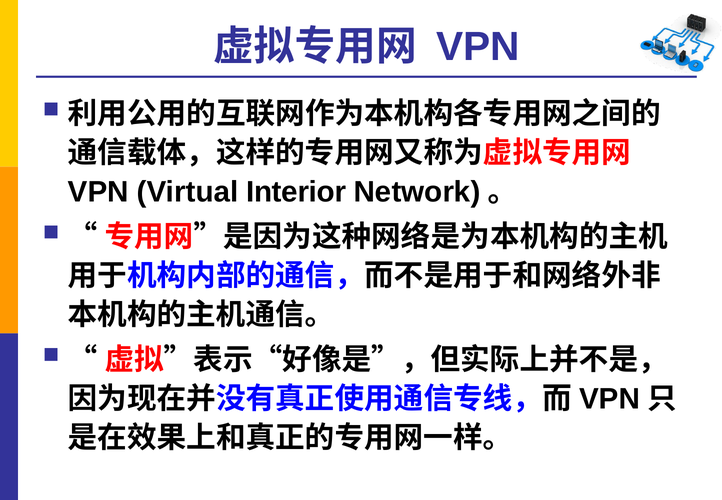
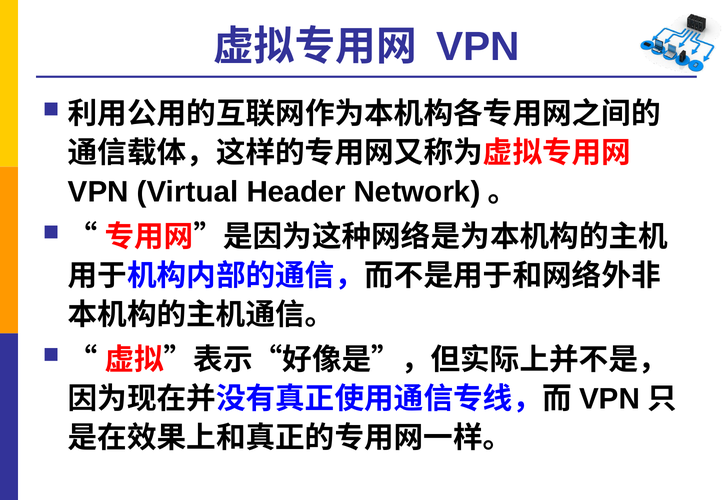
Interior: Interior -> Header
